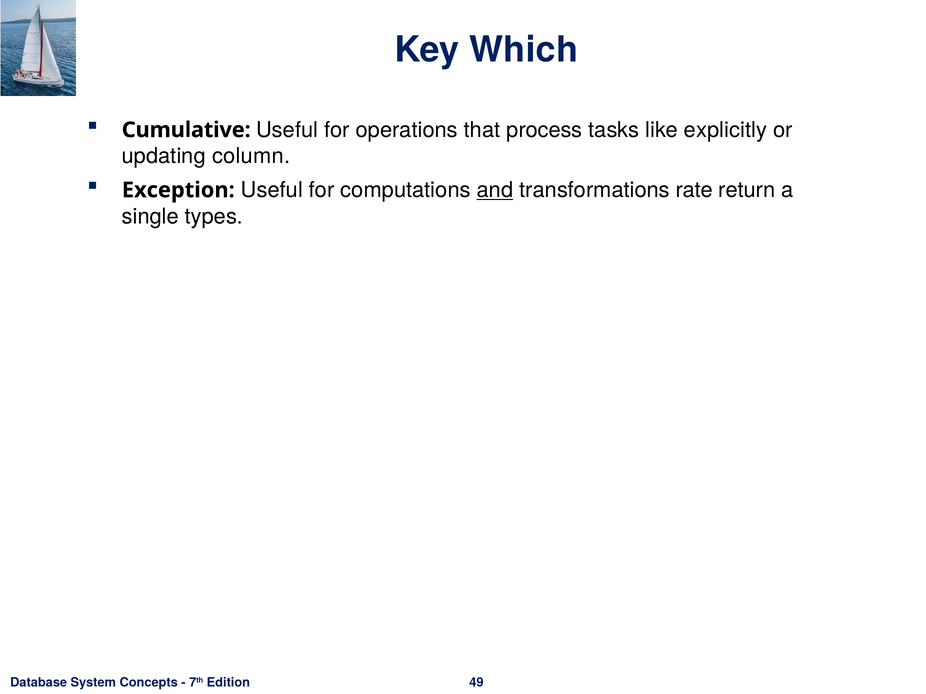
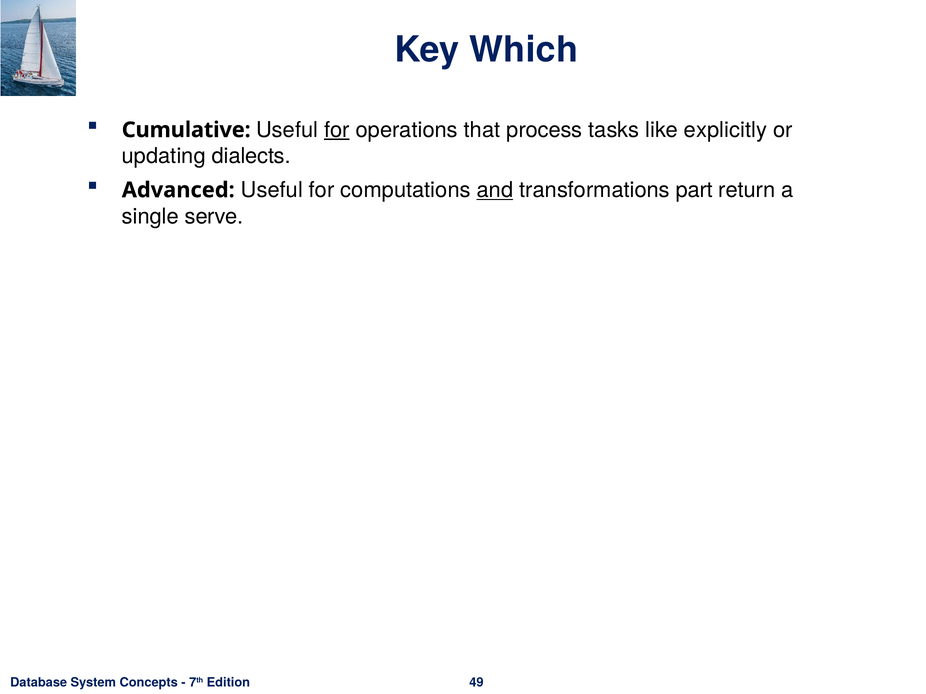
for at (337, 130) underline: none -> present
column: column -> dialects
Exception: Exception -> Advanced
rate: rate -> part
types: types -> serve
